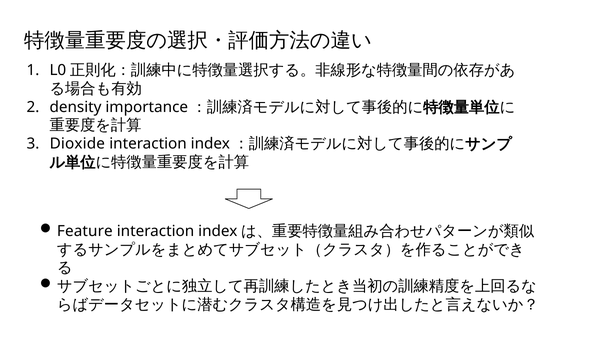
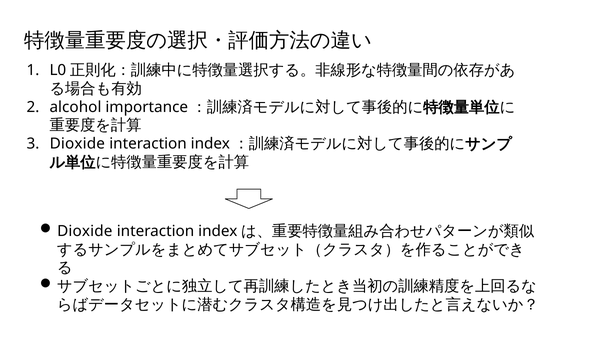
density: density -> alcohol
Feature at (85, 231): Feature -> Dioxide
